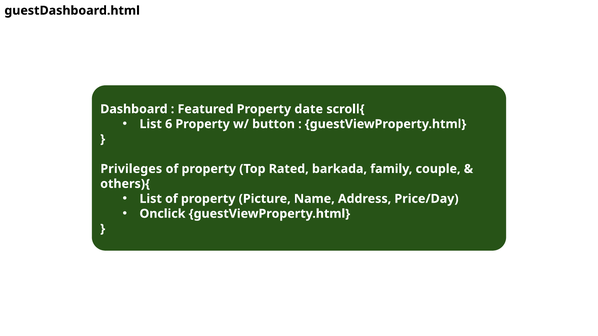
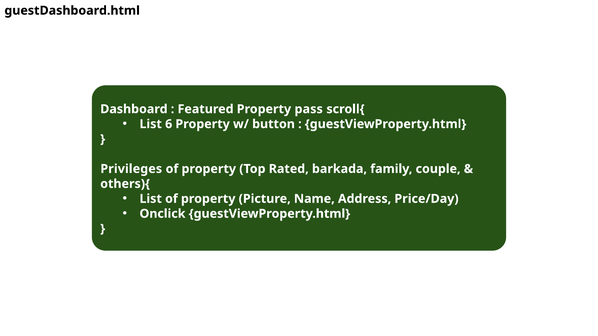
date: date -> pass
